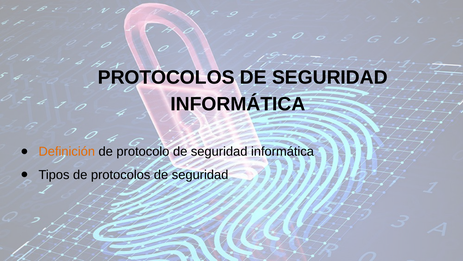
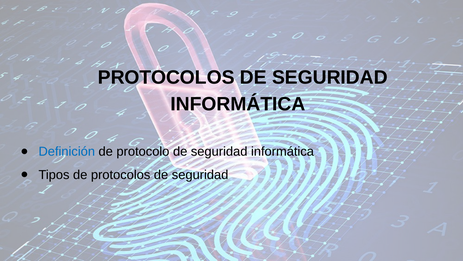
Definición colour: orange -> blue
